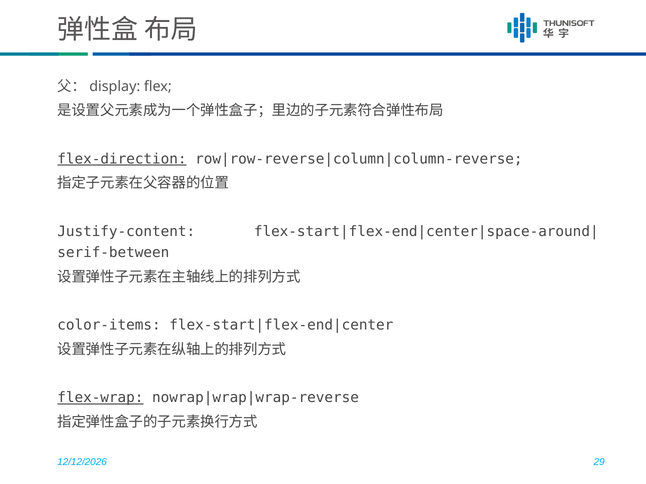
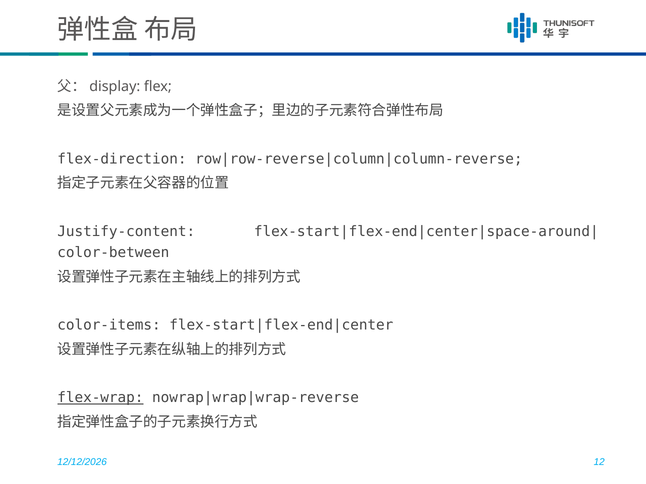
flex-direction underline: present -> none
serif-between: serif-between -> color-between
29: 29 -> 12
